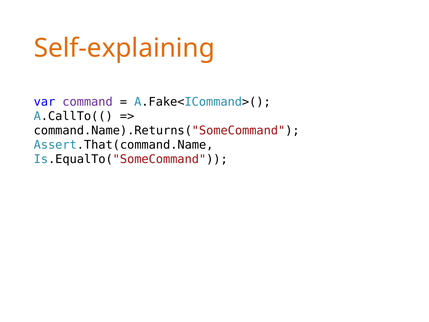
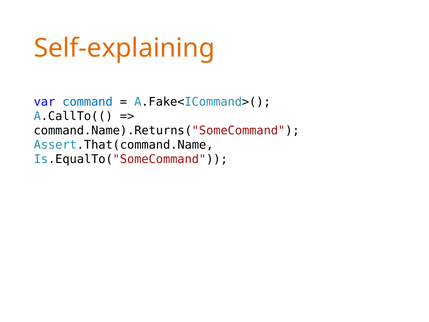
command colour: purple -> blue
